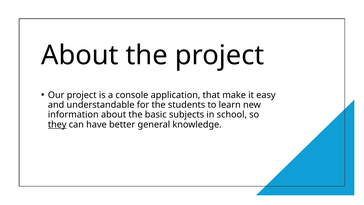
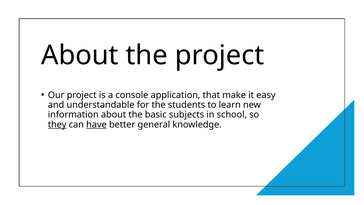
have underline: none -> present
